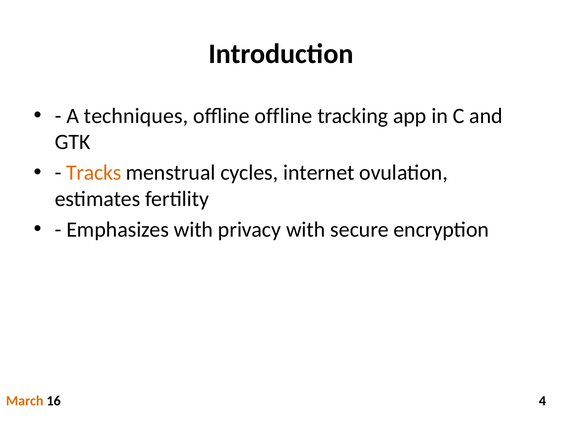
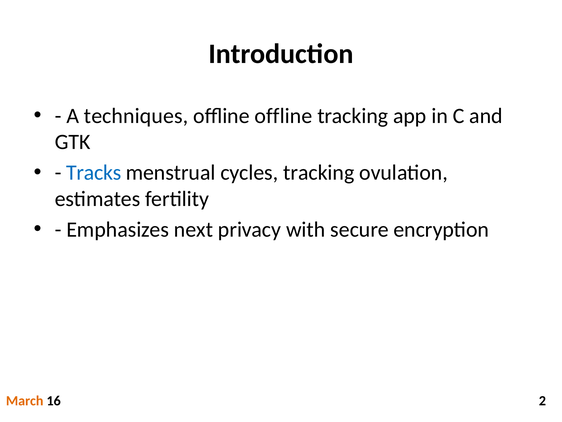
Tracks colour: orange -> blue
cycles internet: internet -> tracking
Emphasizes with: with -> next
4: 4 -> 2
